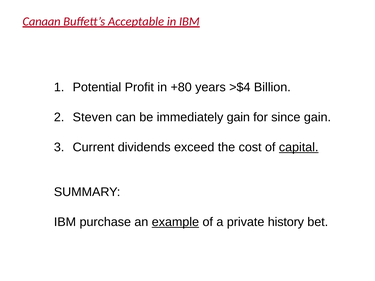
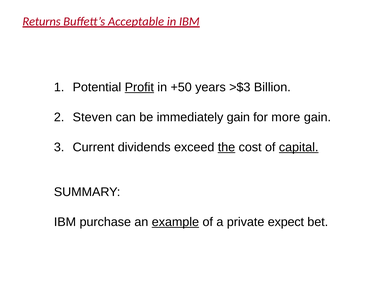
Canaan: Canaan -> Returns
Profit underline: none -> present
+80: +80 -> +50
>$4: >$4 -> >$3
since: since -> more
the underline: none -> present
history: history -> expect
